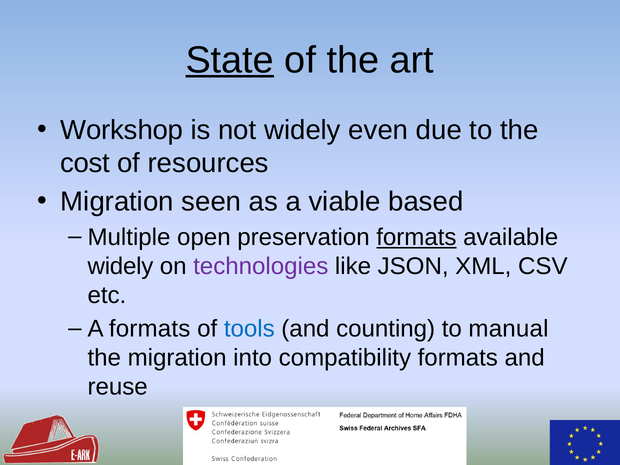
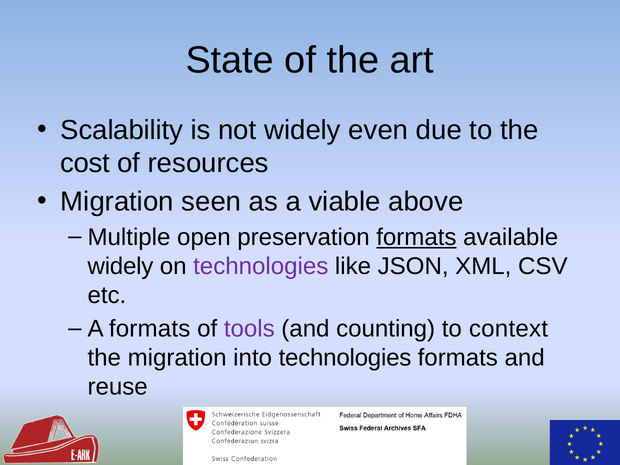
State underline: present -> none
Workshop: Workshop -> Scalability
based: based -> above
tools colour: blue -> purple
manual: manual -> context
into compatibility: compatibility -> technologies
